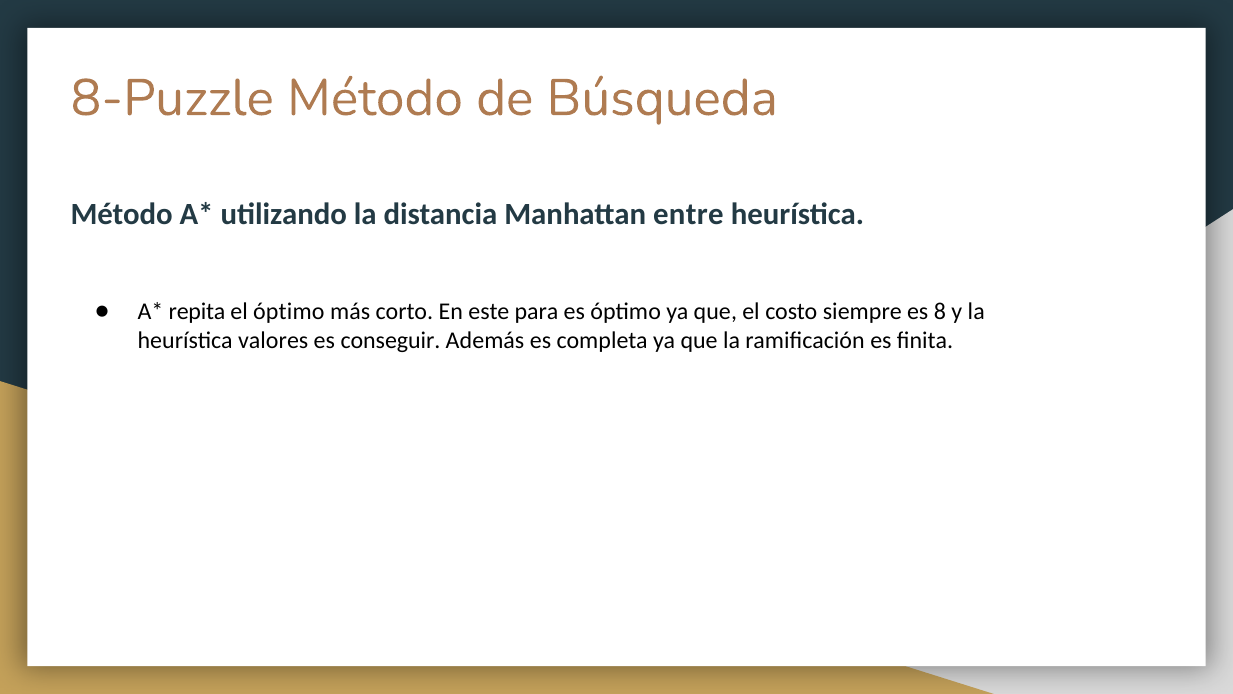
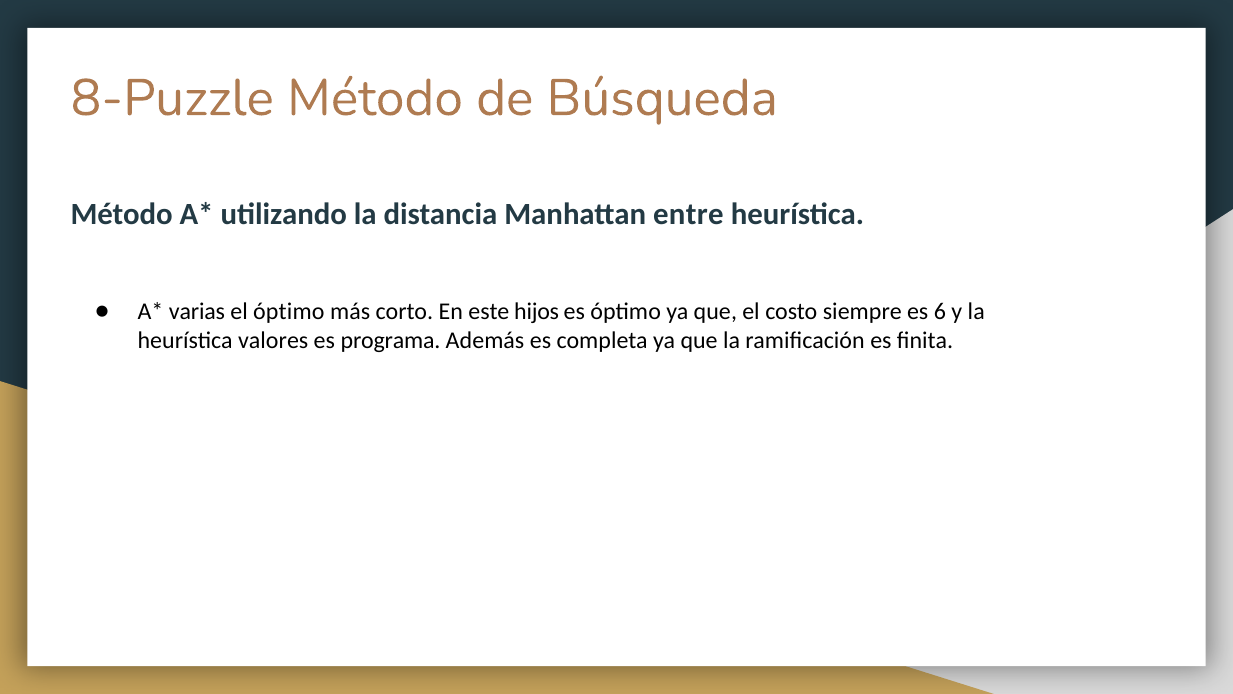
repita: repita -> varias
para: para -> hijos
8: 8 -> 6
conseguir: conseguir -> programa
